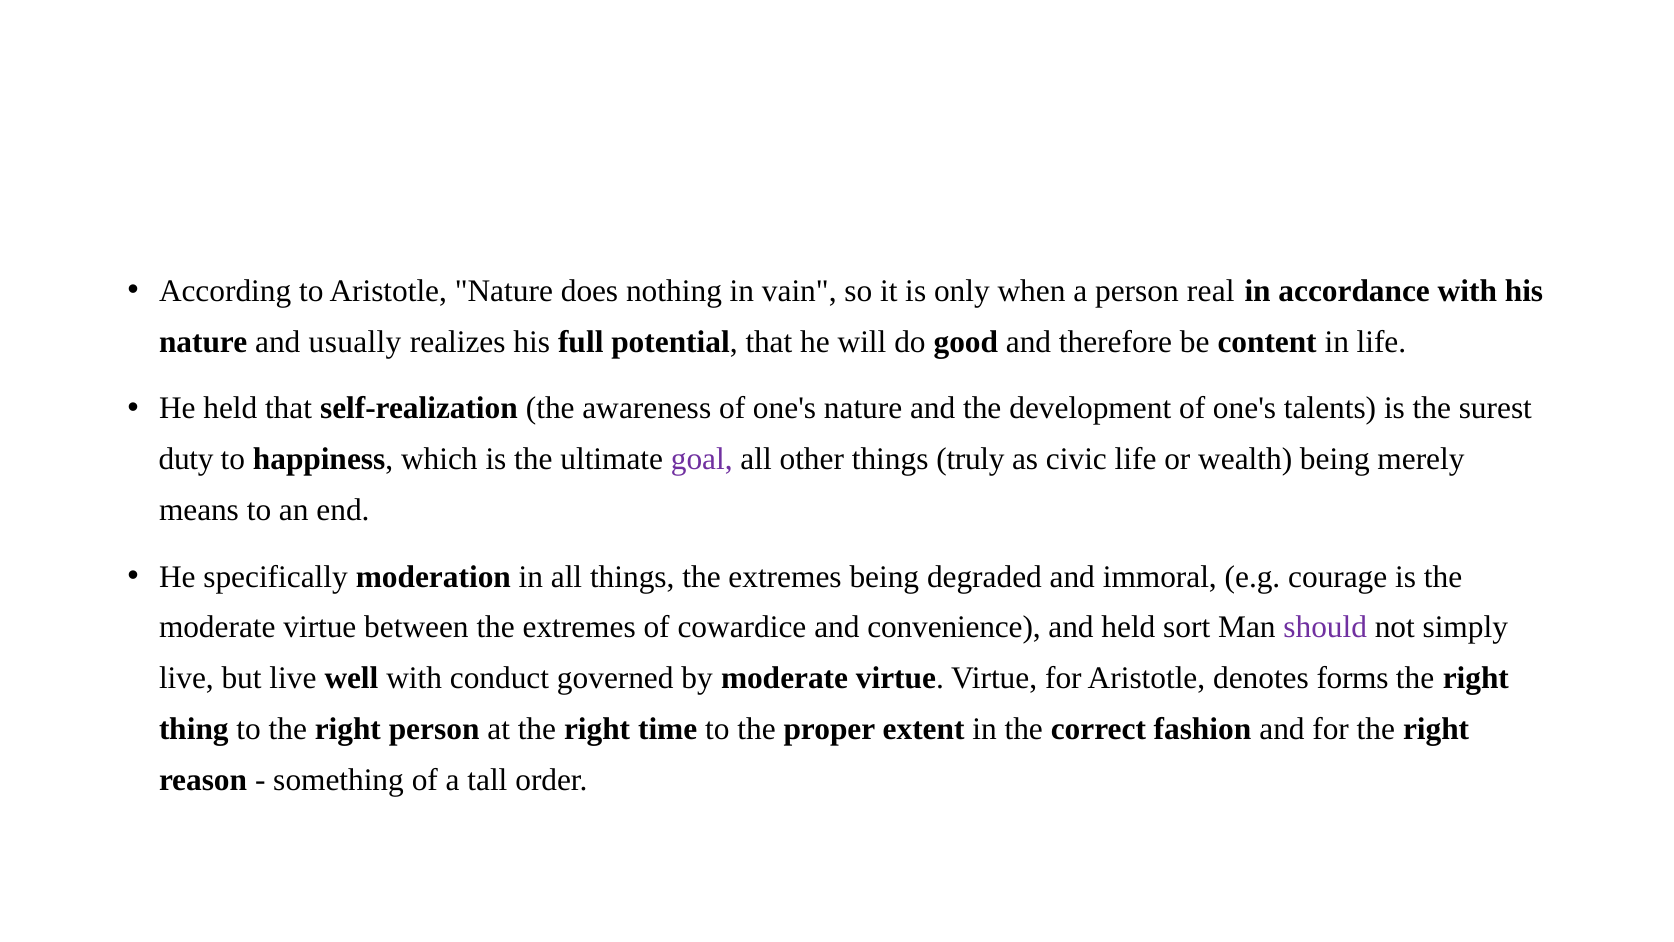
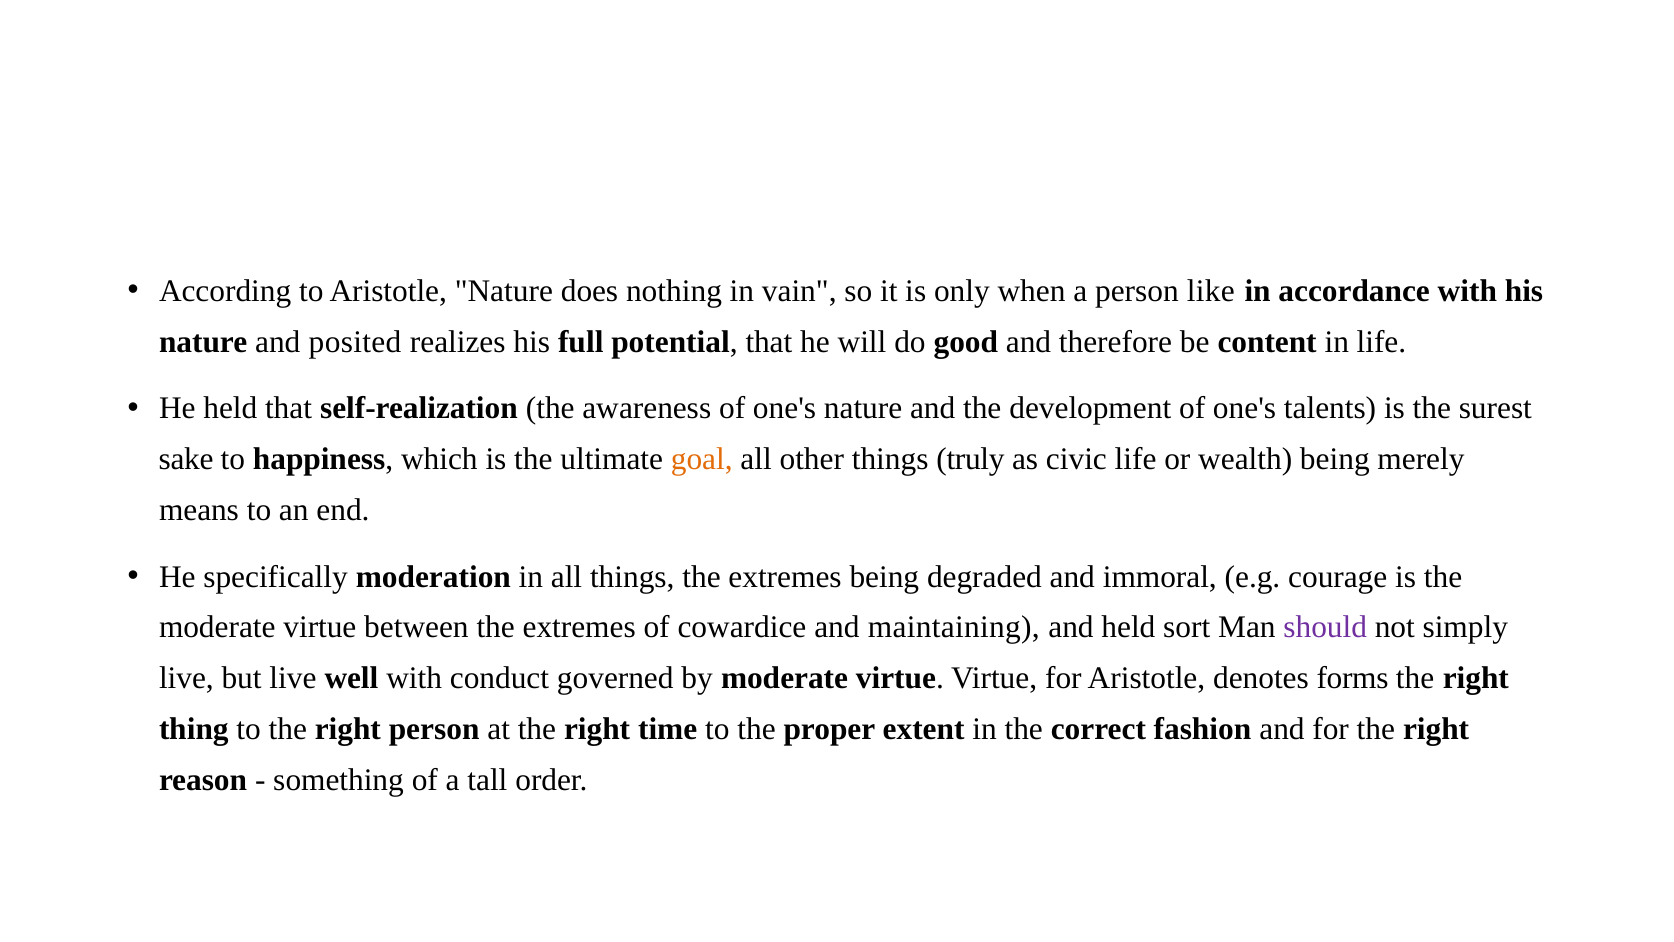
real: real -> like
usually: usually -> posited
duty: duty -> sake
goal colour: purple -> orange
convenience: convenience -> maintaining
